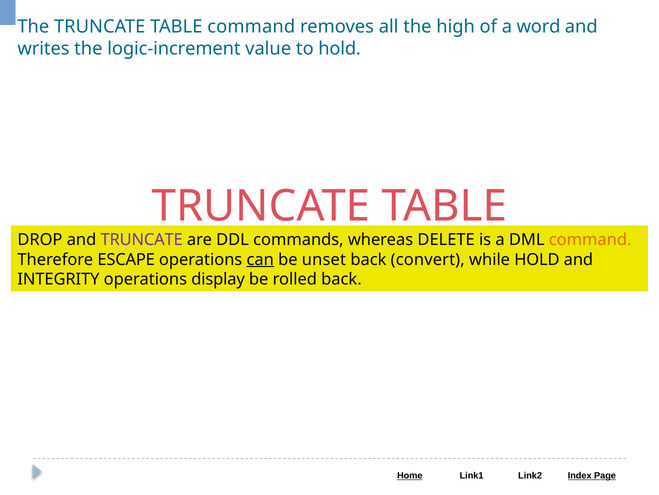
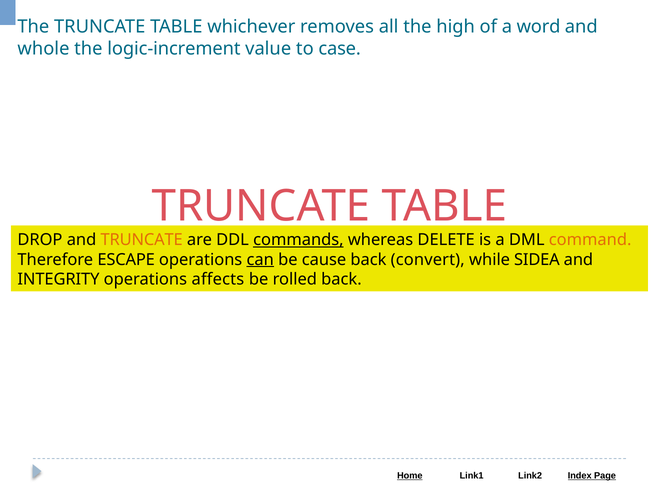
TABLE command: command -> whichever
writes: writes -> whole
to hold: hold -> case
TRUNCATE at (142, 239) colour: purple -> orange
commands underline: none -> present
unset: unset -> cause
while HOLD: HOLD -> SIDEA
display: display -> affects
